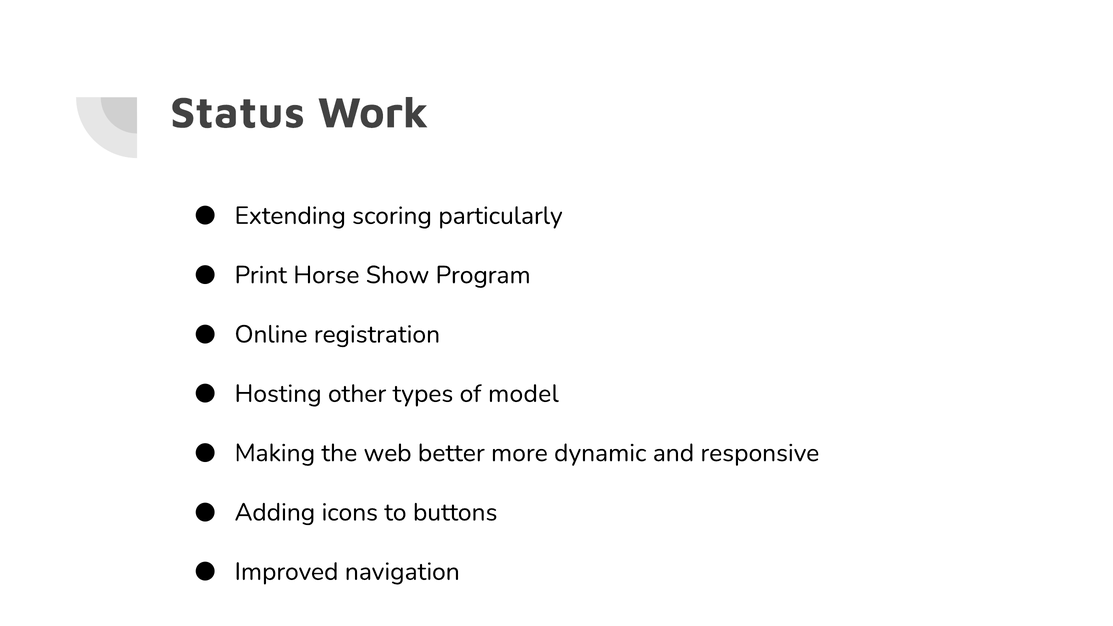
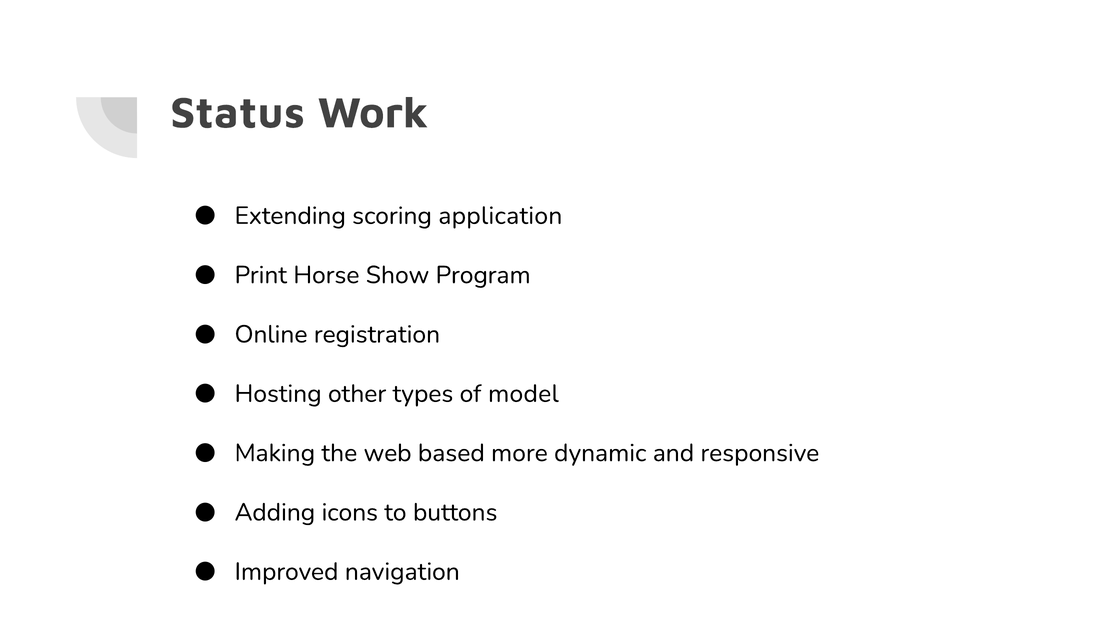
particularly: particularly -> application
better: better -> based
